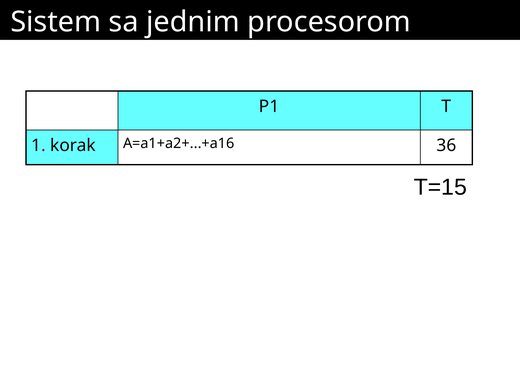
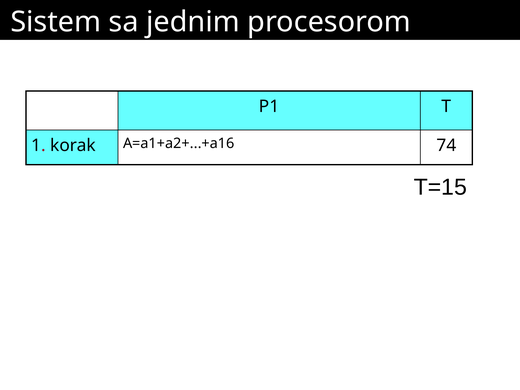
36: 36 -> 74
